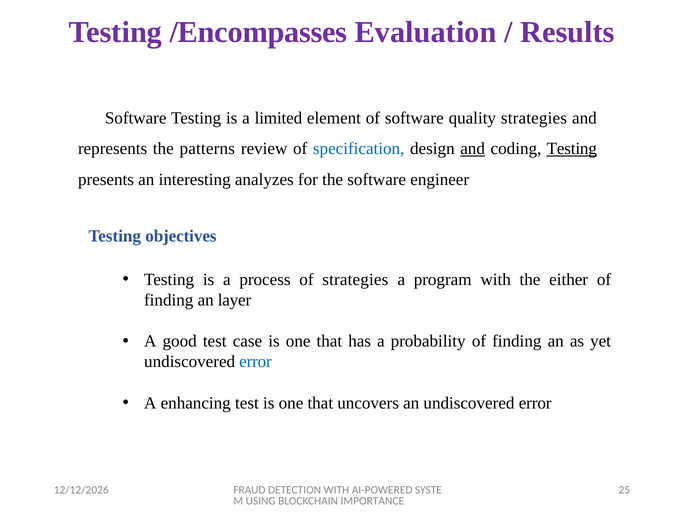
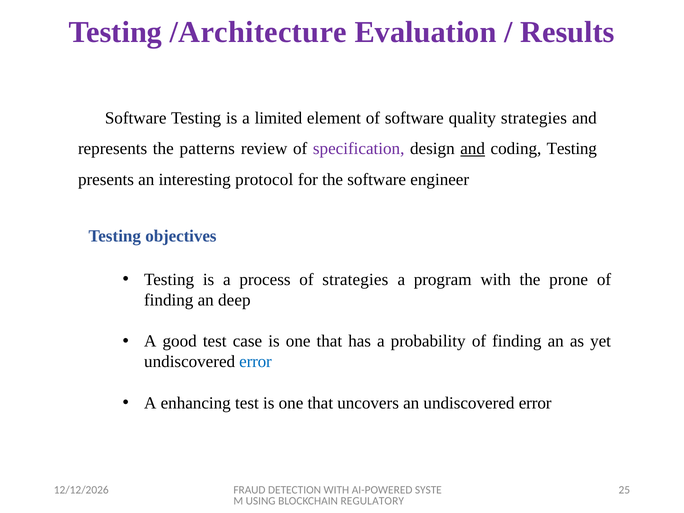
/Encompasses: /Encompasses -> /Architecture
specification colour: blue -> purple
Testing at (572, 149) underline: present -> none
analyzes: analyzes -> protocol
either: either -> prone
layer: layer -> deep
IMPORTANCE: IMPORTANCE -> REGULATORY
